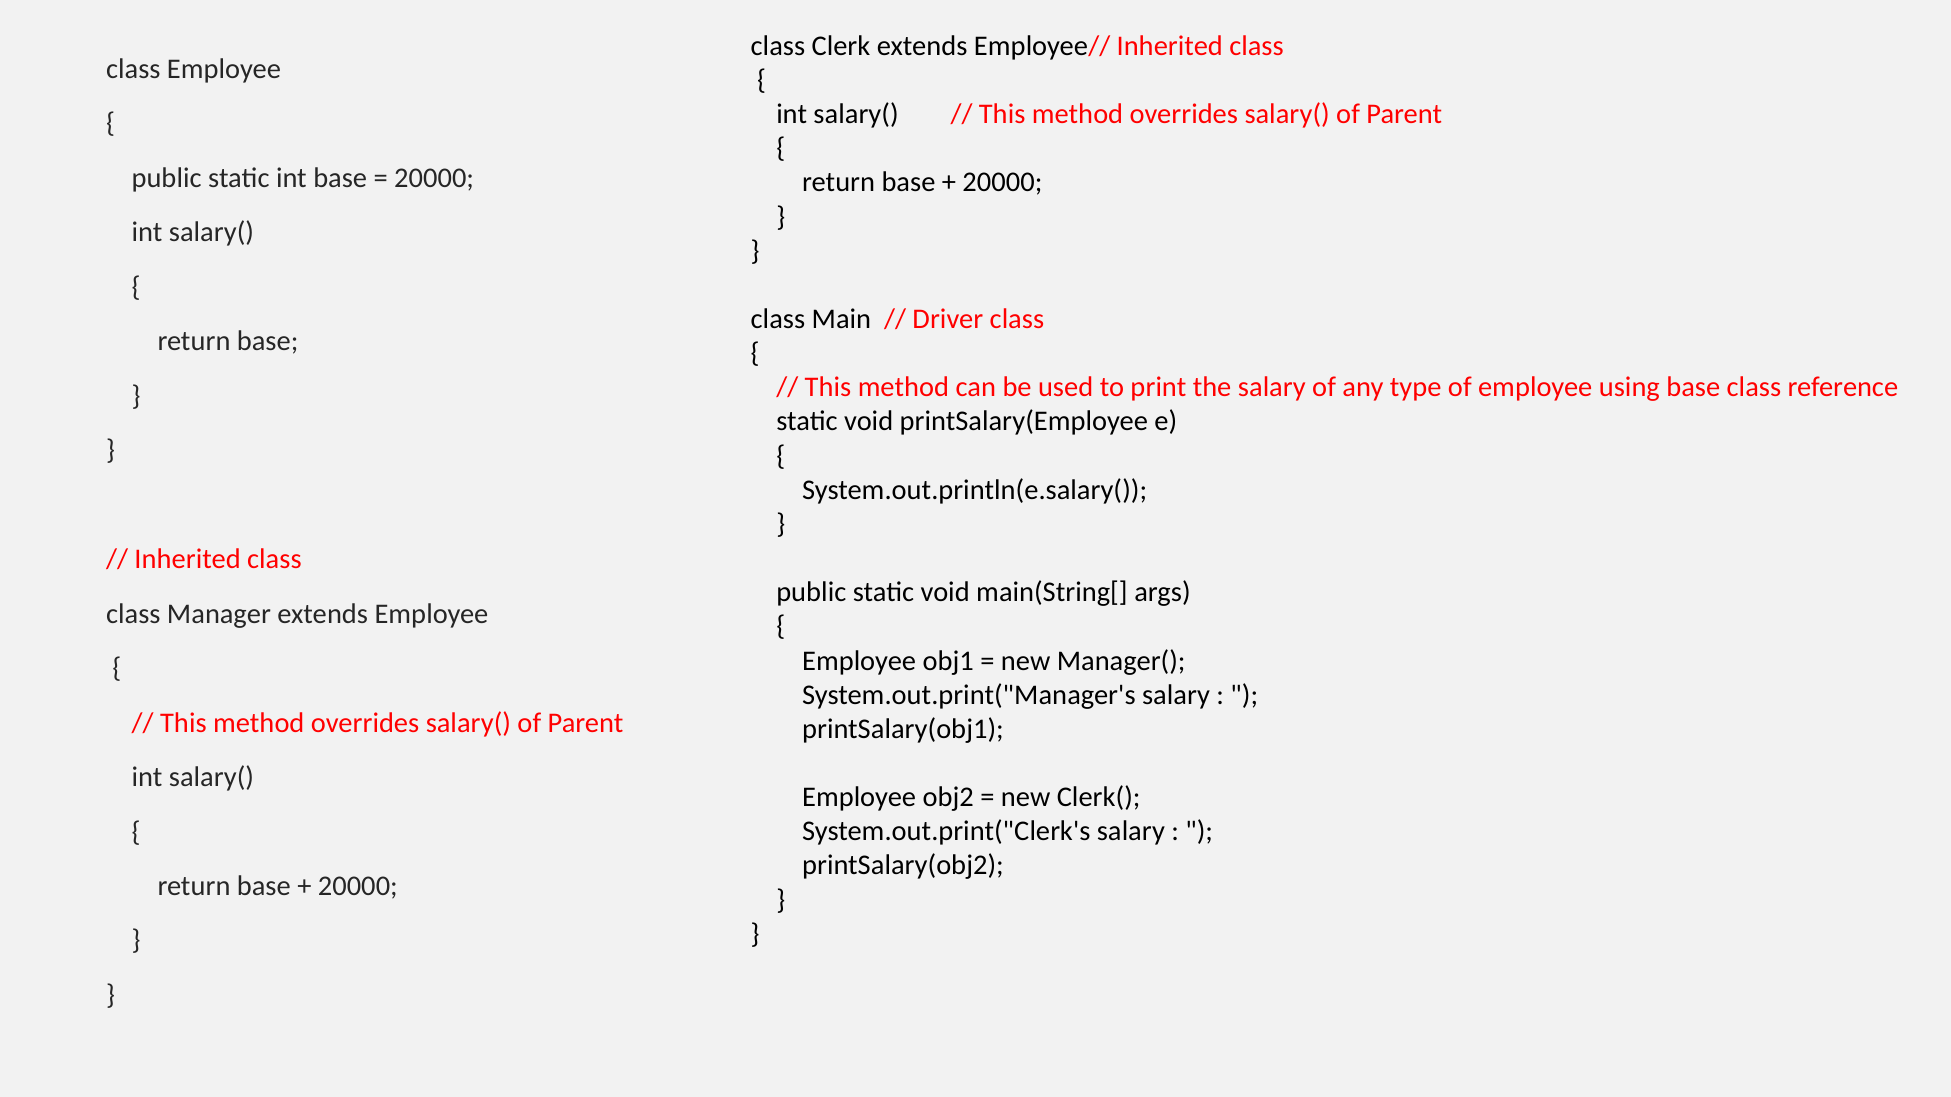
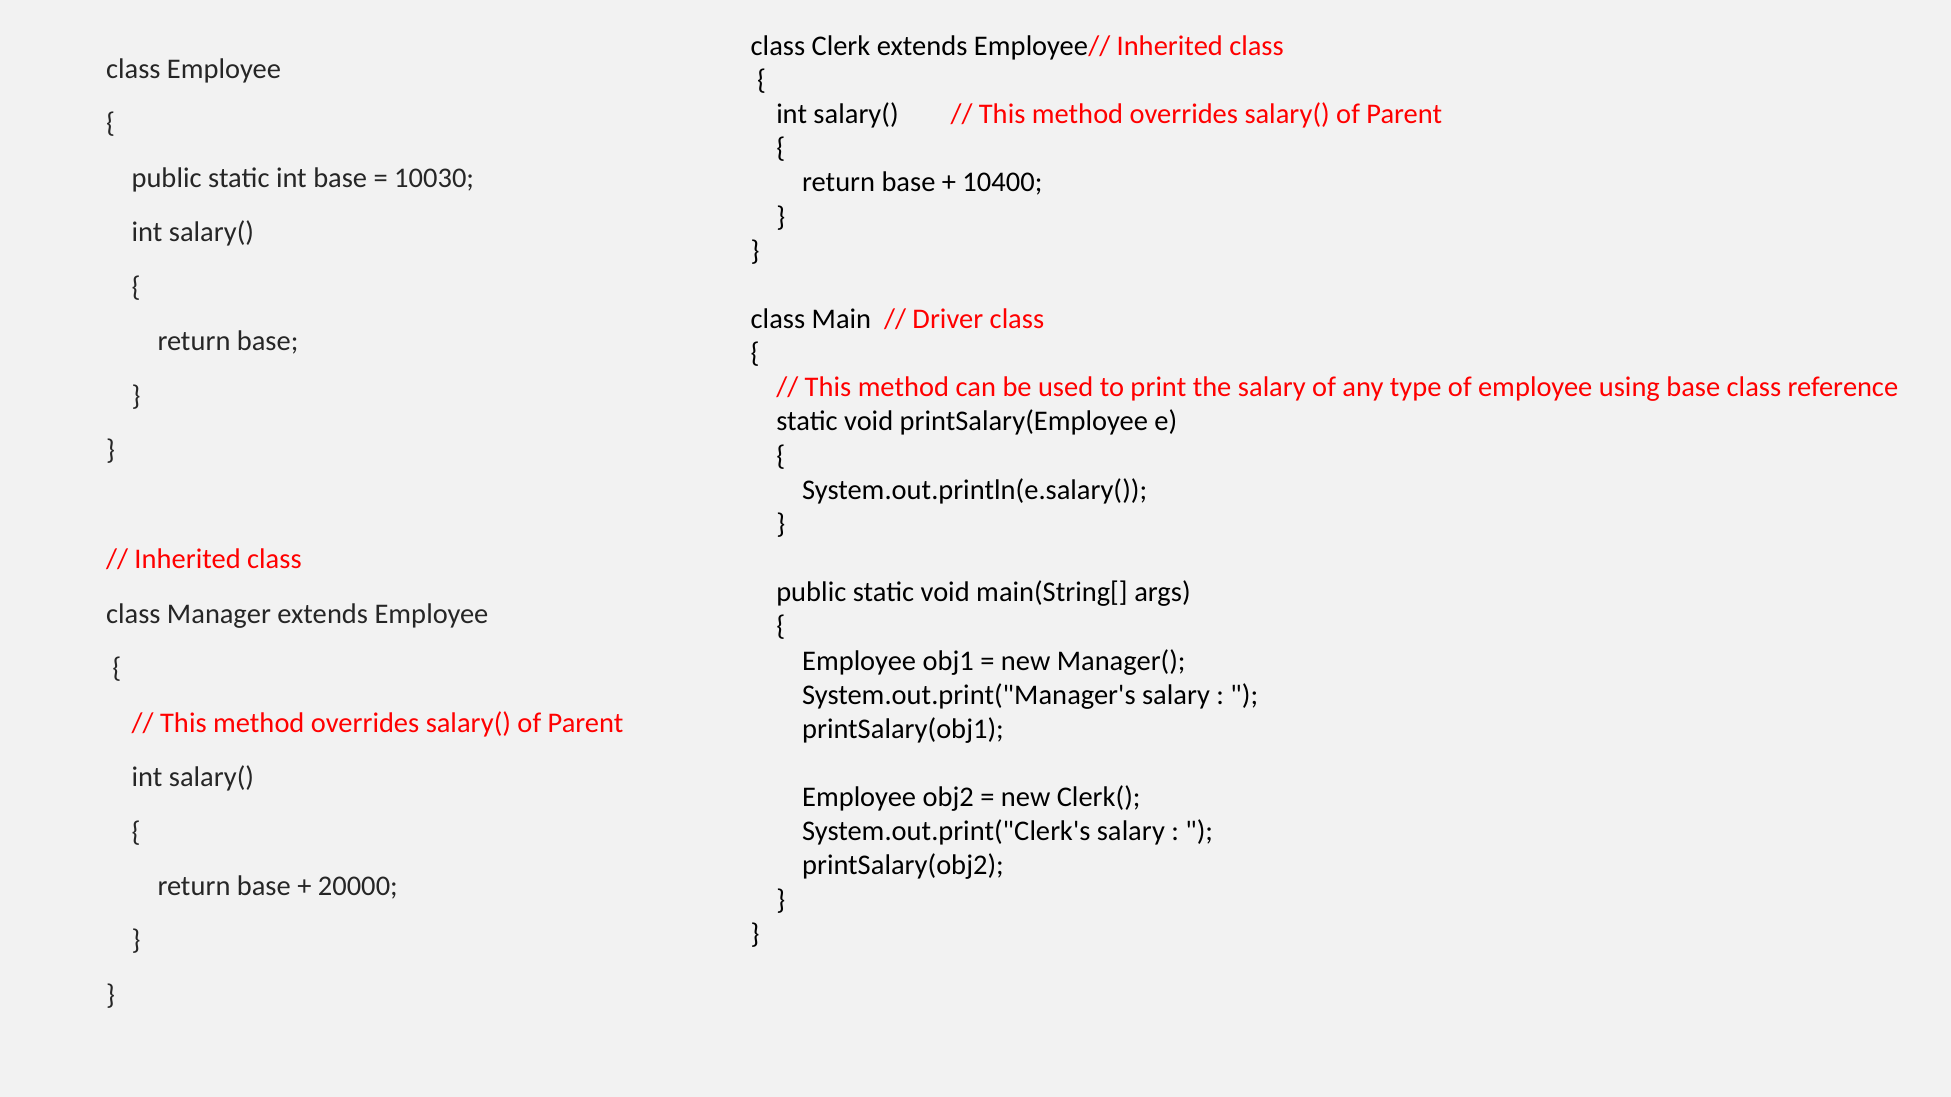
20000 at (434, 178): 20000 -> 10030
20000 at (1002, 183): 20000 -> 10400
